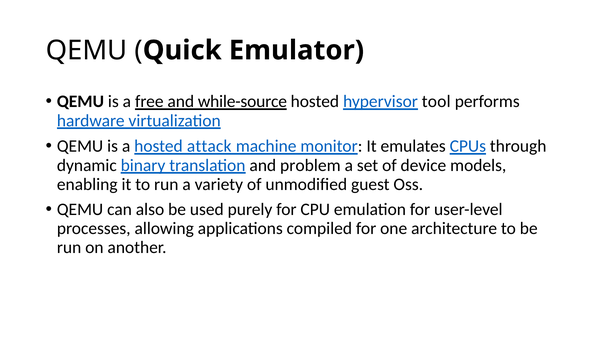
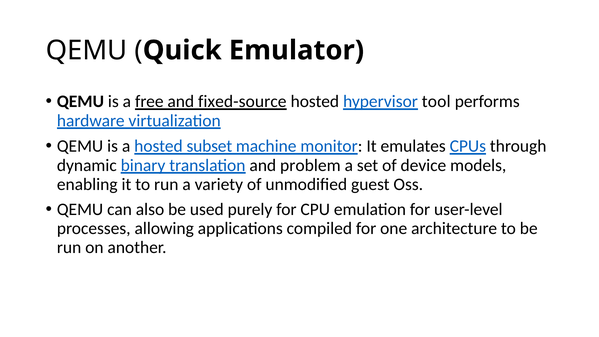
while-source: while-source -> fixed-source
attack: attack -> subset
